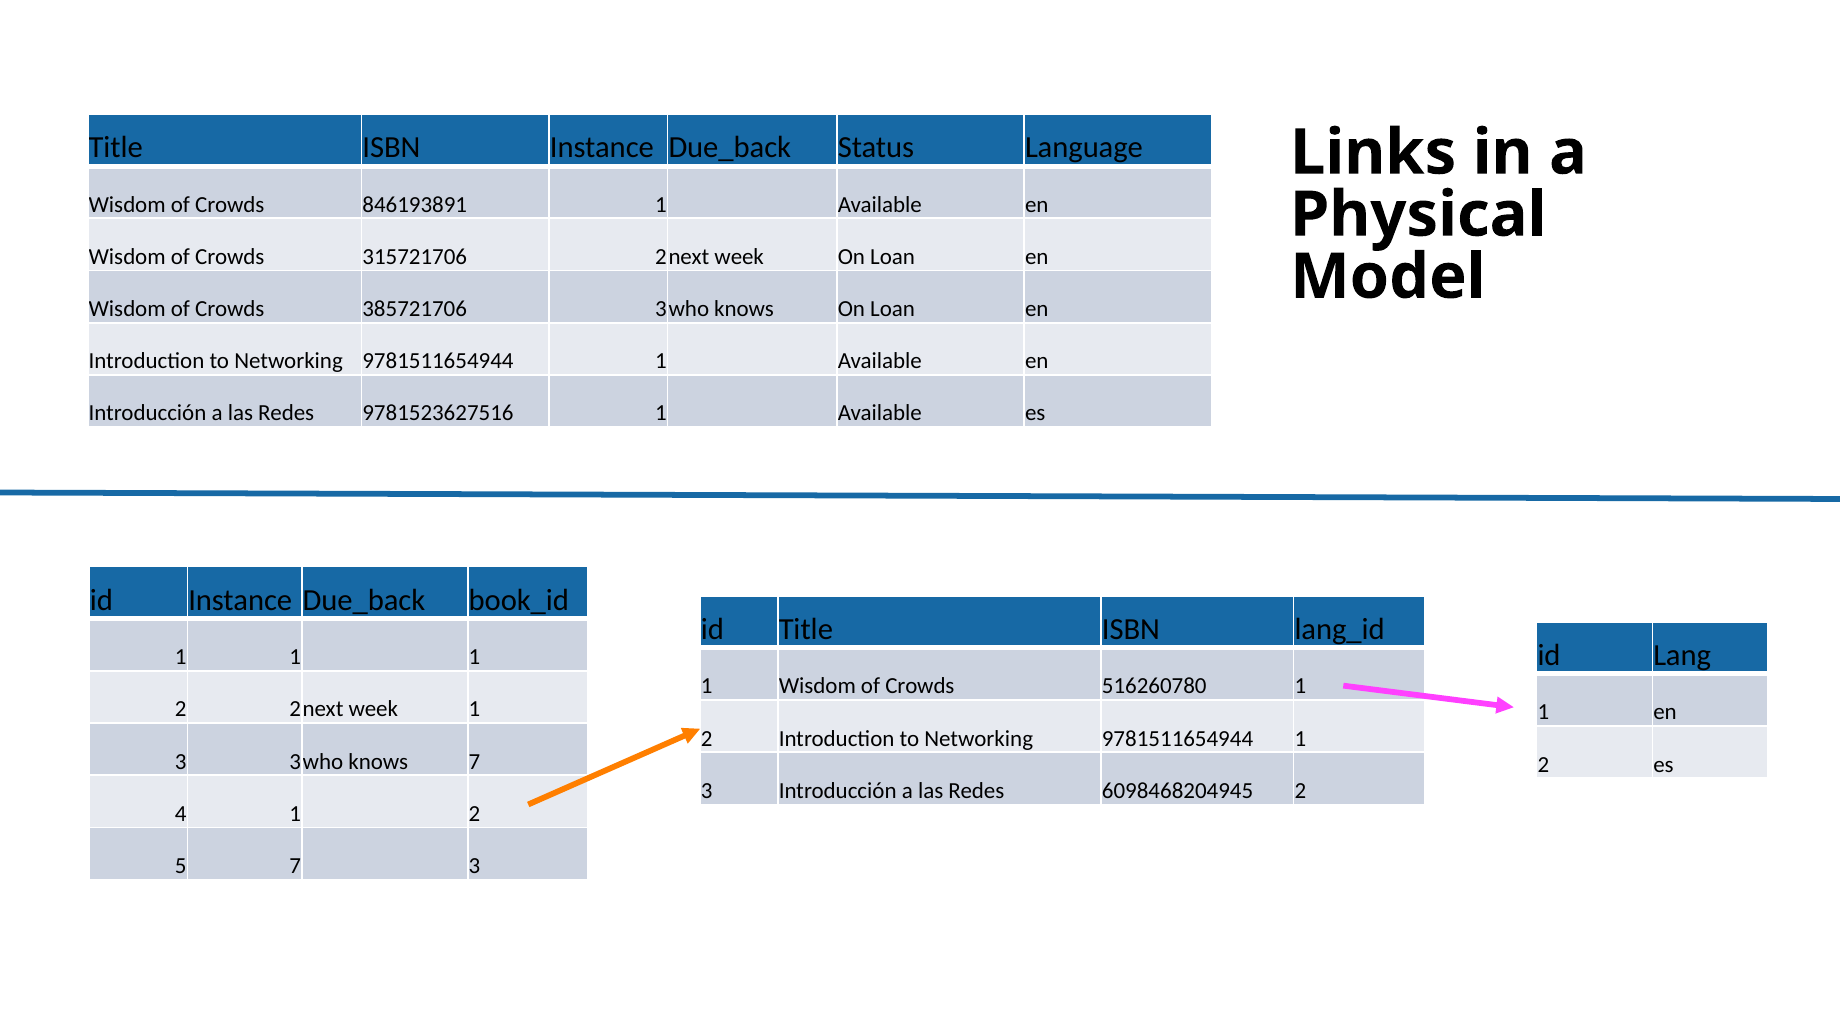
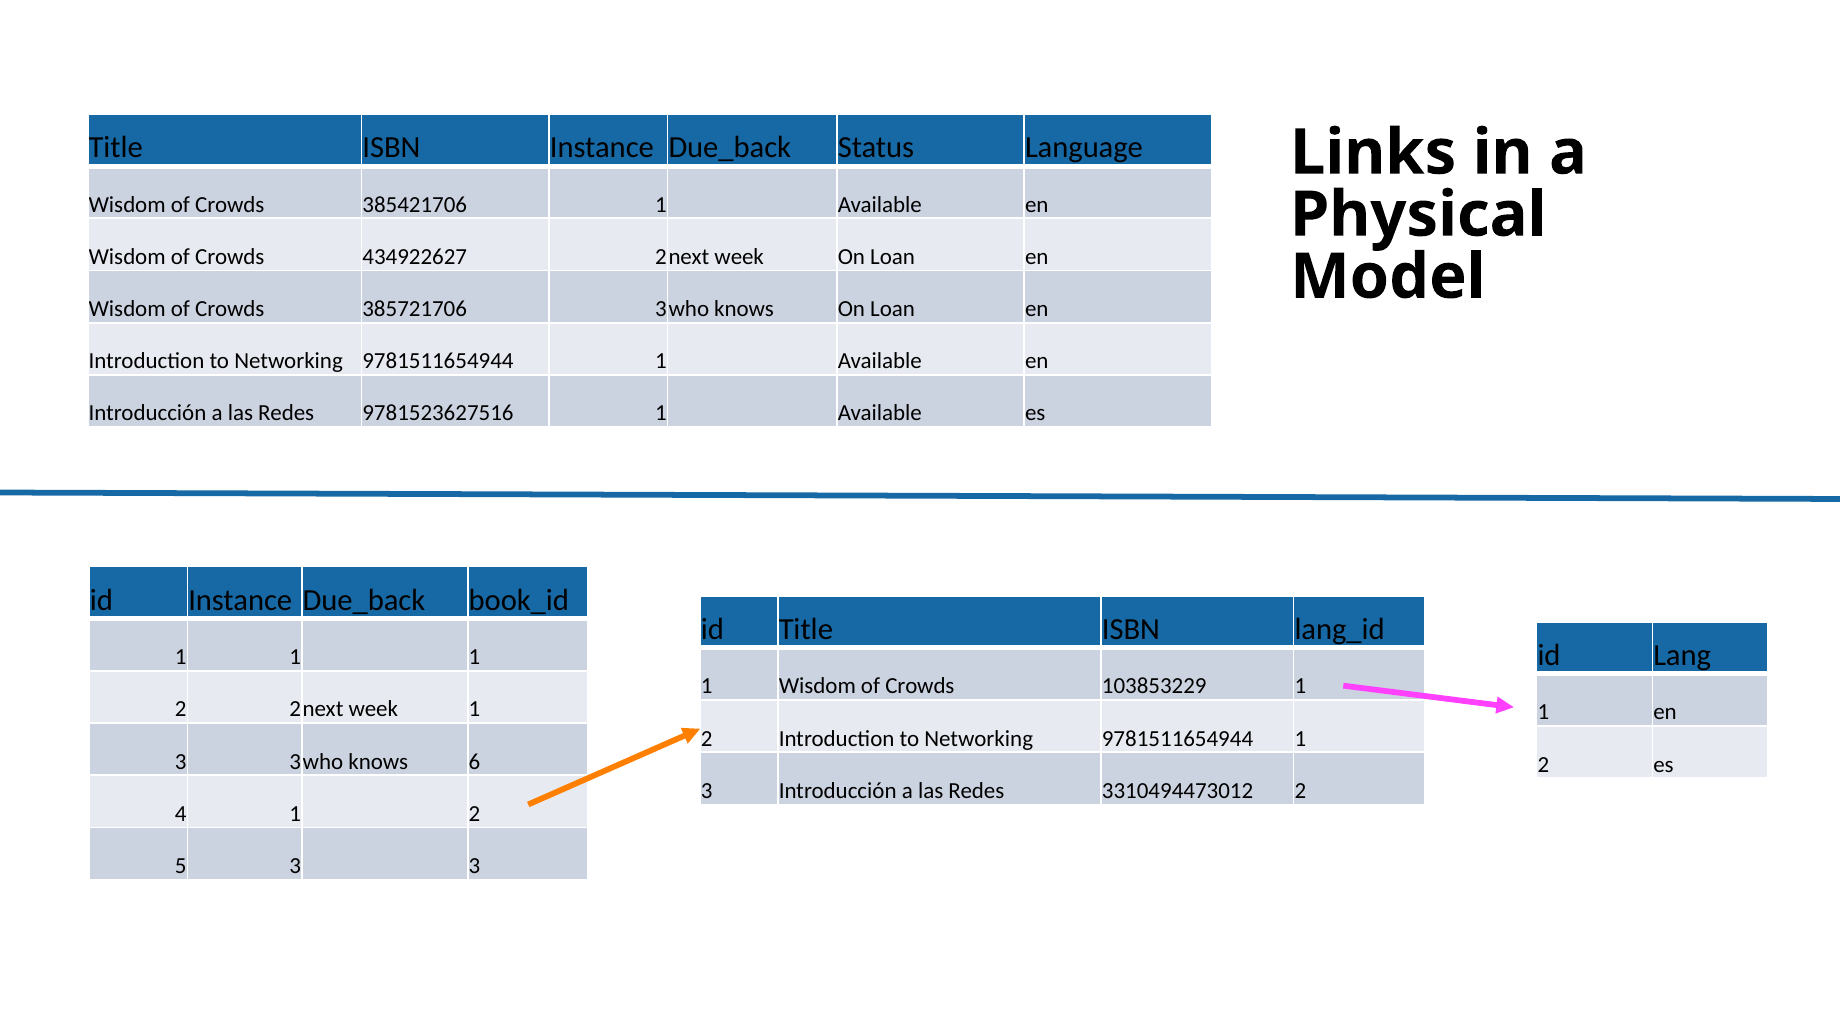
846193891: 846193891 -> 385421706
315721706: 315721706 -> 434922627
516260780: 516260780 -> 103853229
knows 7: 7 -> 6
6098468204945: 6098468204945 -> 3310494473012
5 7: 7 -> 3
